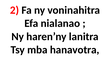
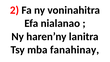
hanavotra: hanavotra -> fanahinay
